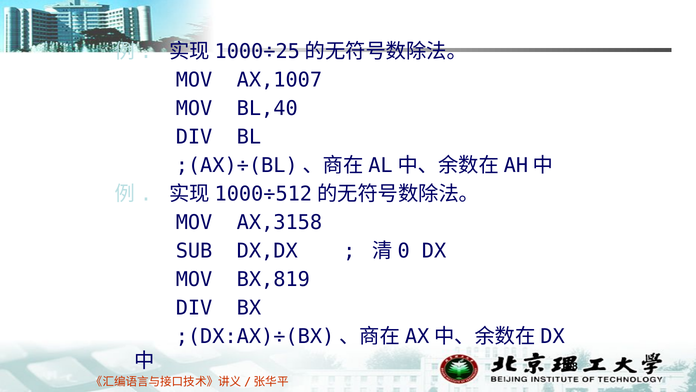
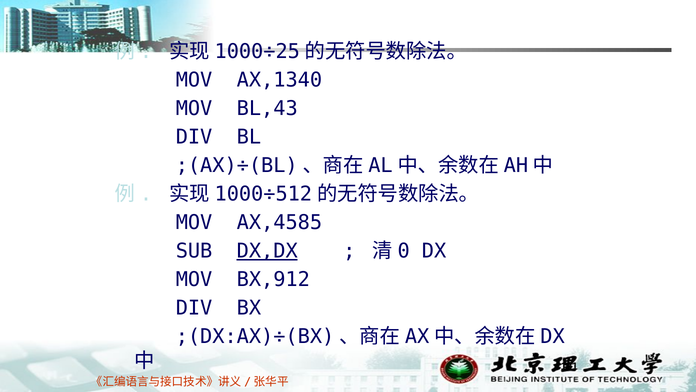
AX,1007: AX,1007 -> AX,1340
BL,40: BL,40 -> BL,43
AX,3158: AX,3158 -> AX,4585
DX,DX underline: none -> present
BX,819: BX,819 -> BX,912
108: 108 -> 131
